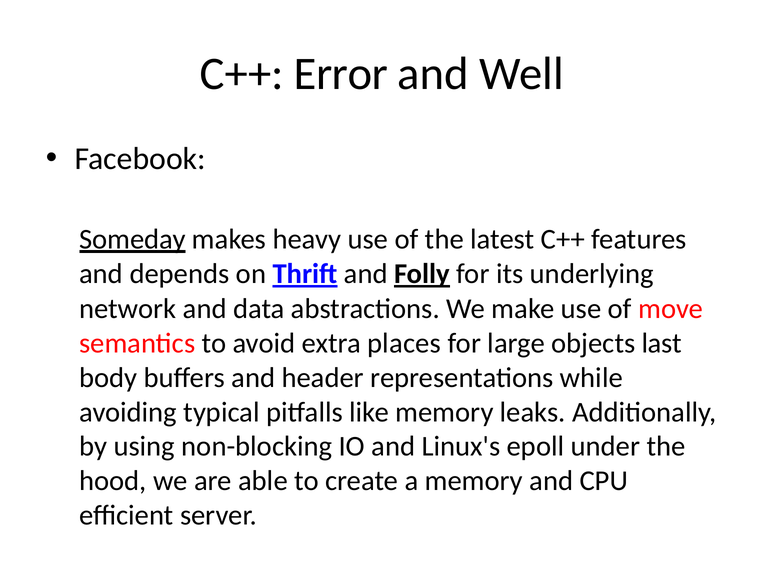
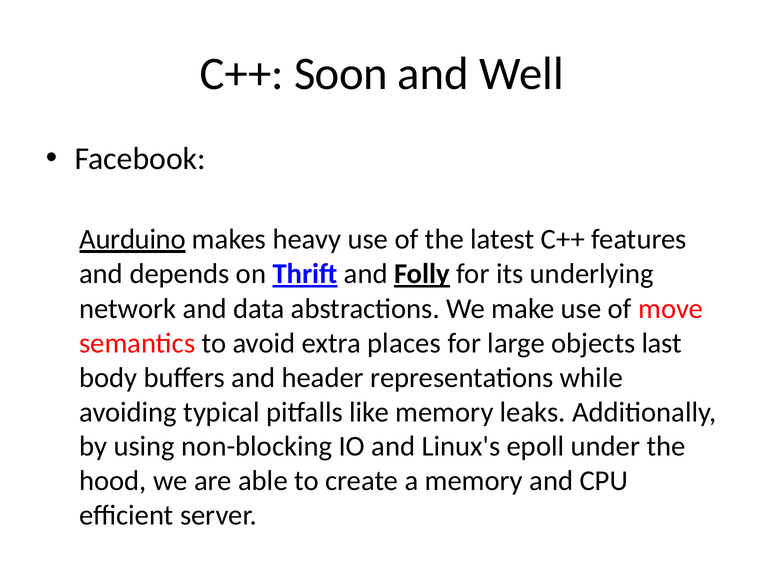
Error: Error -> Soon
Someday: Someday -> Aurduino
